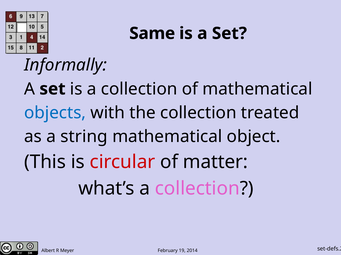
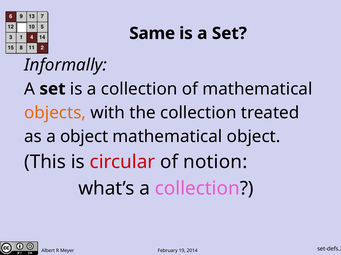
objects colour: blue -> orange
a string: string -> object
matter: matter -> notion
